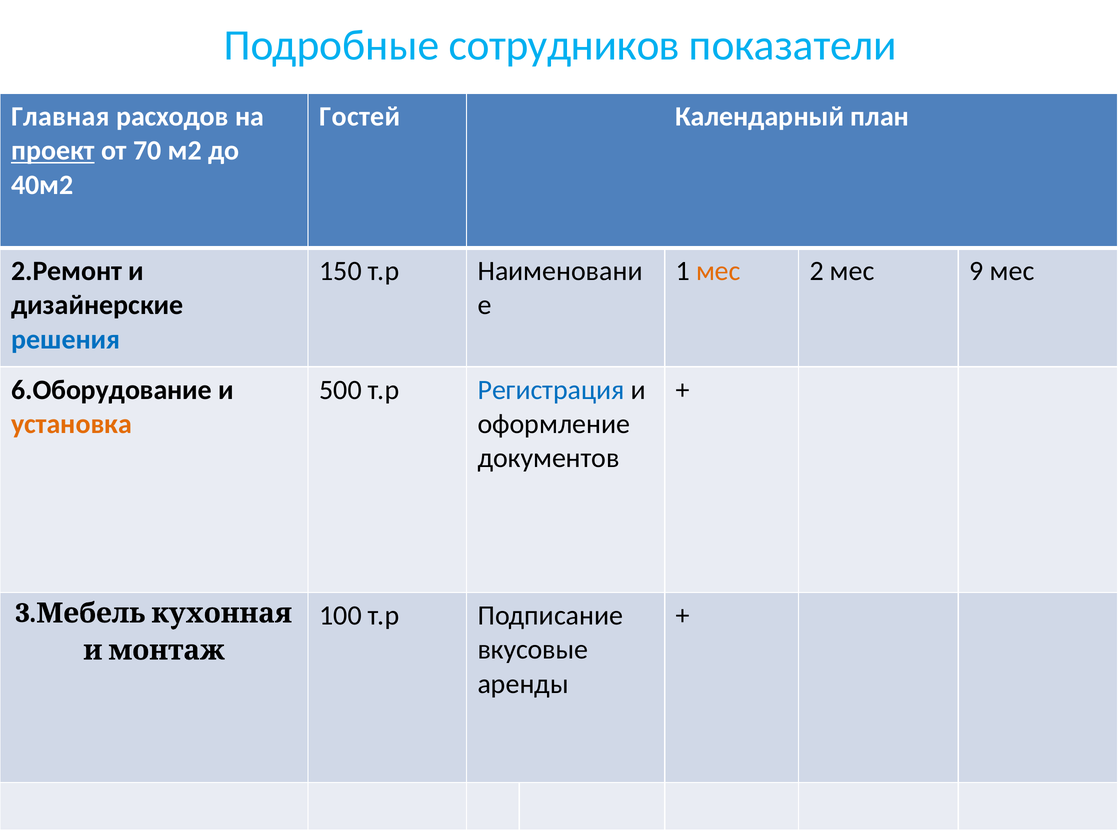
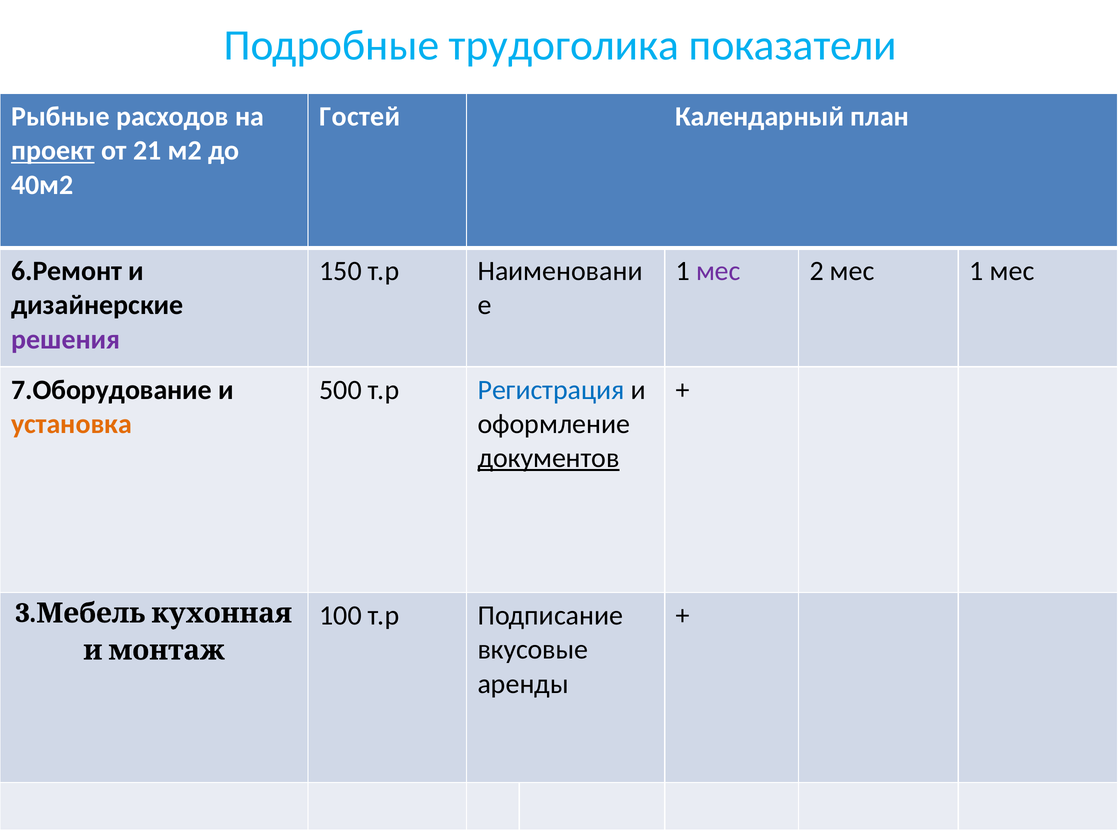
сотрудников: сотрудников -> трудоголика
Главная: Главная -> Рыбные
70: 70 -> 21
2.Ремонт: 2.Ремонт -> 6.Ремонт
мес at (718, 271) colour: orange -> purple
мес 9: 9 -> 1
решения colour: blue -> purple
6.Оборудование: 6.Оборудование -> 7.Оборудование
документов underline: none -> present
